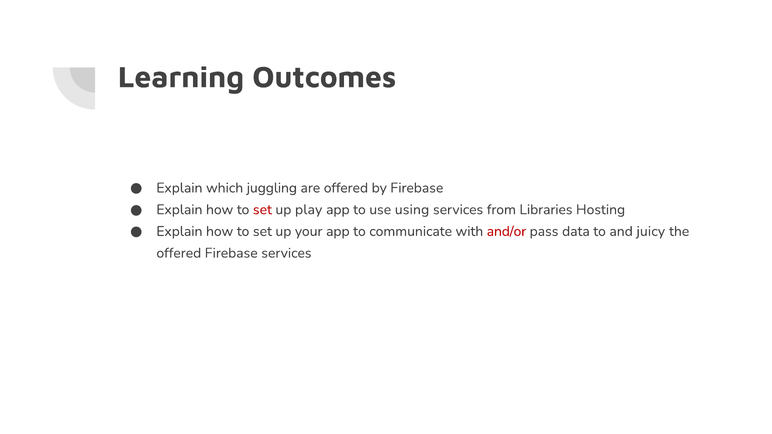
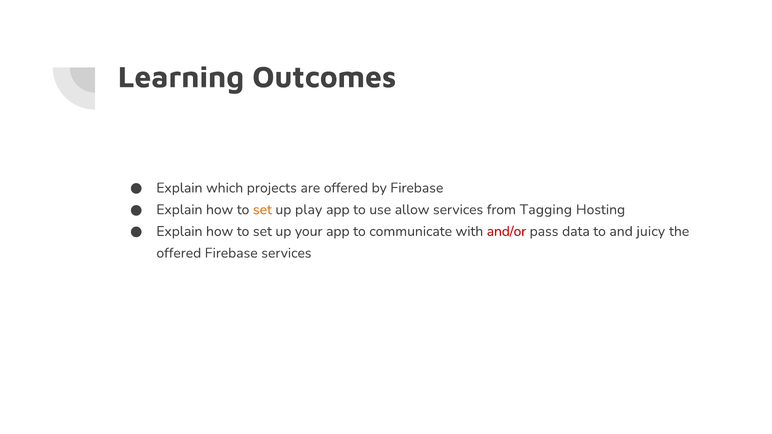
juggling: juggling -> projects
set at (262, 210) colour: red -> orange
using: using -> allow
Libraries: Libraries -> Tagging
